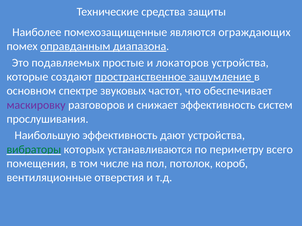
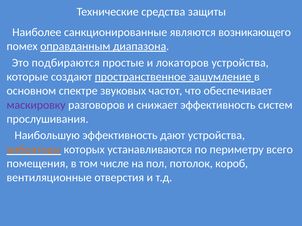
помехозащищенные: помехозащищенные -> санкционированные
ограждающих: ограждающих -> возникающего
подавляемых: подавляемых -> подбираются
вибраторы colour: green -> orange
